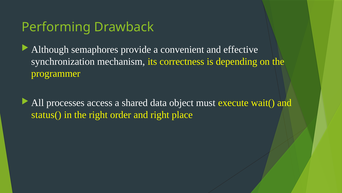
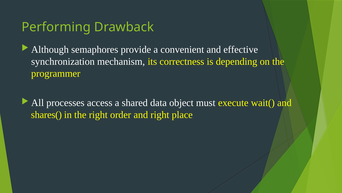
status(: status( -> shares(
